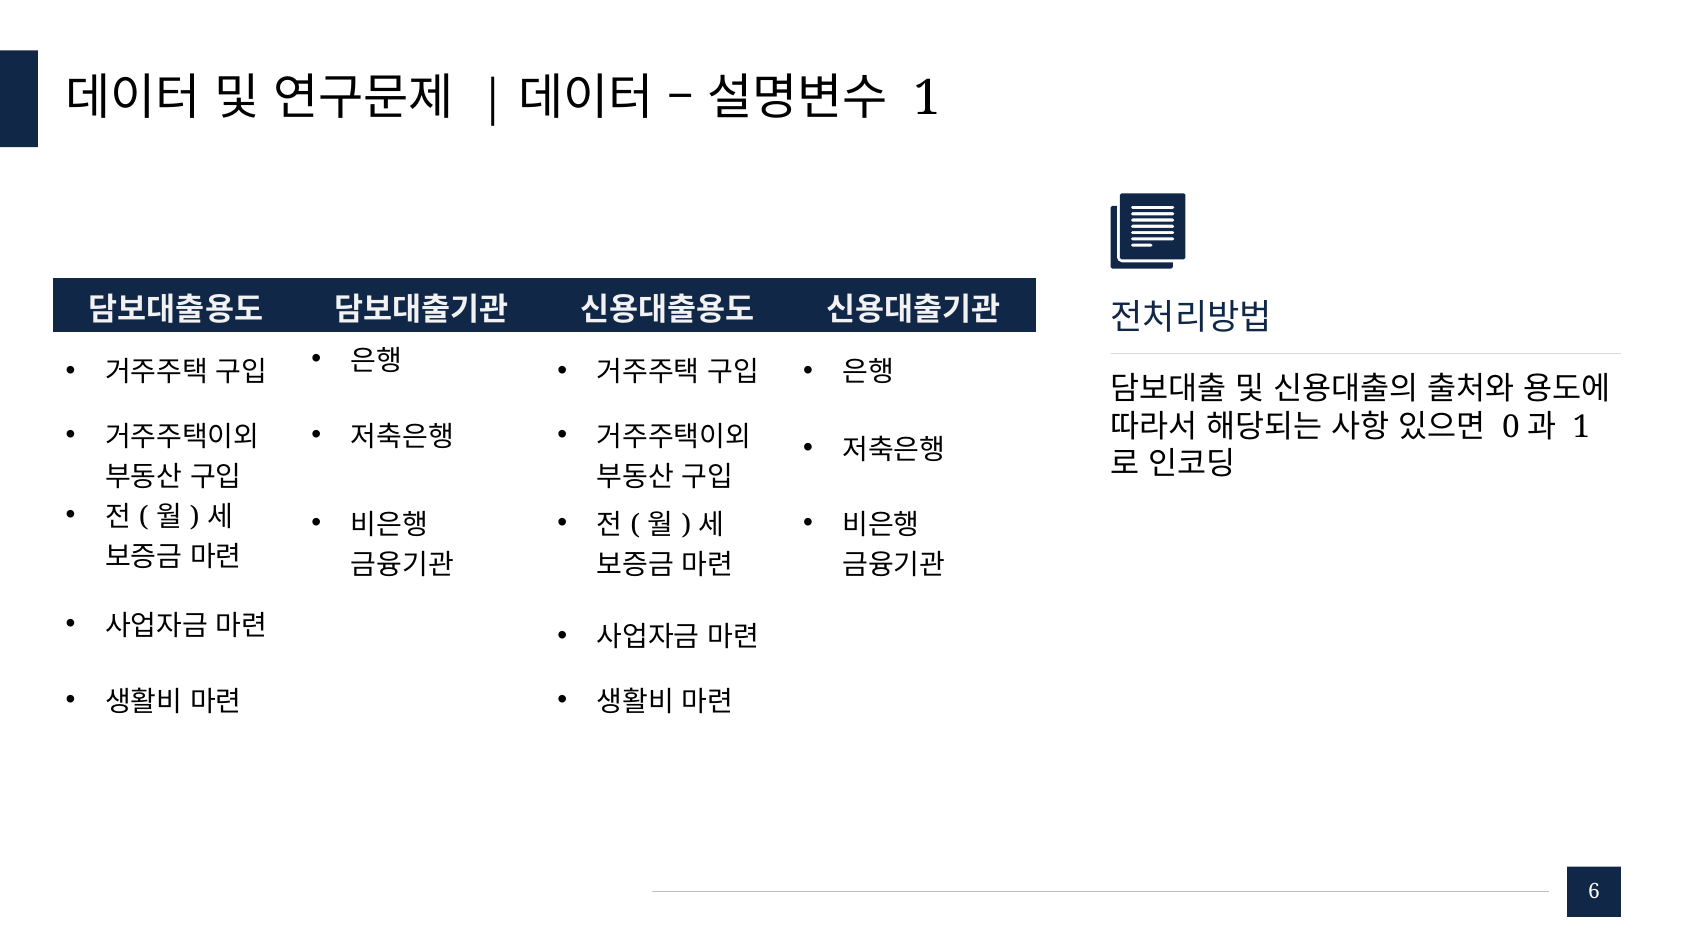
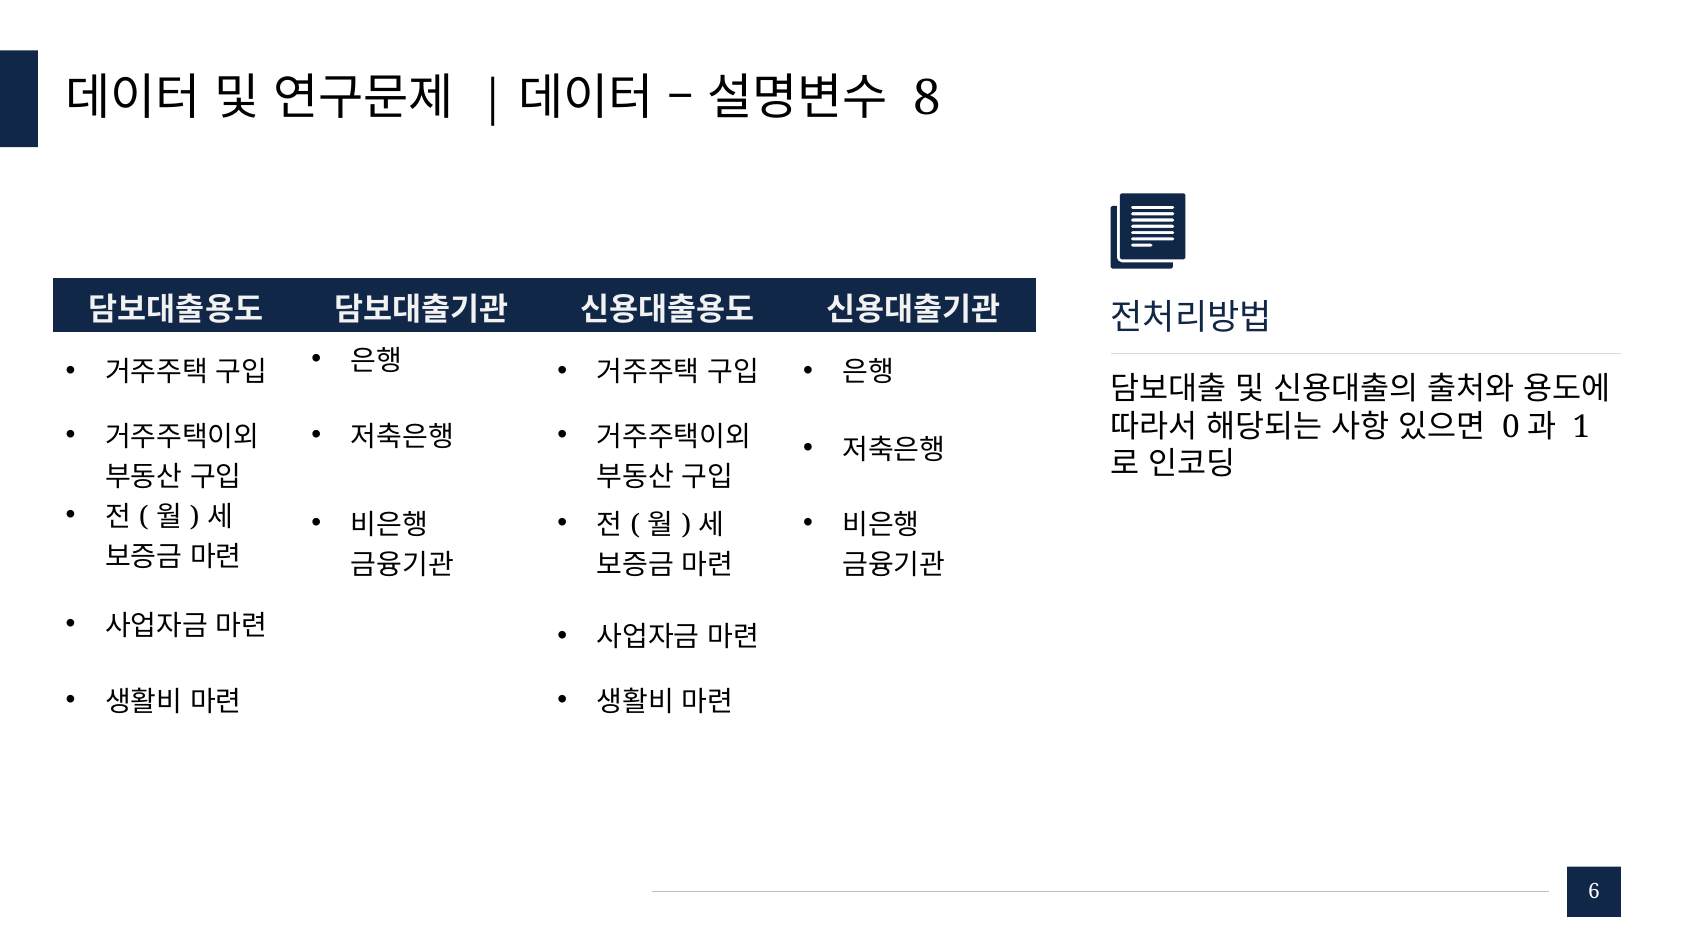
1 at (927, 99): 1 -> 8
